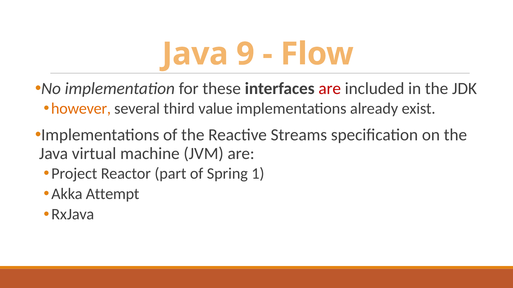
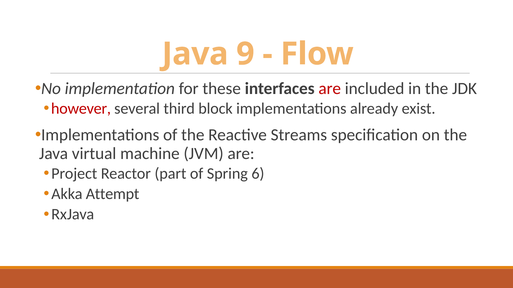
however colour: orange -> red
value: value -> block
1: 1 -> 6
